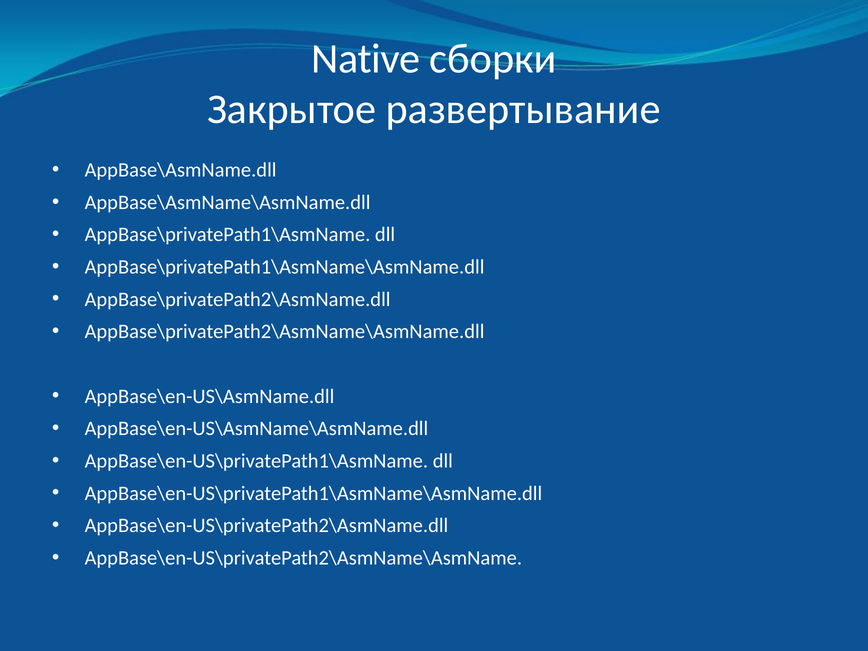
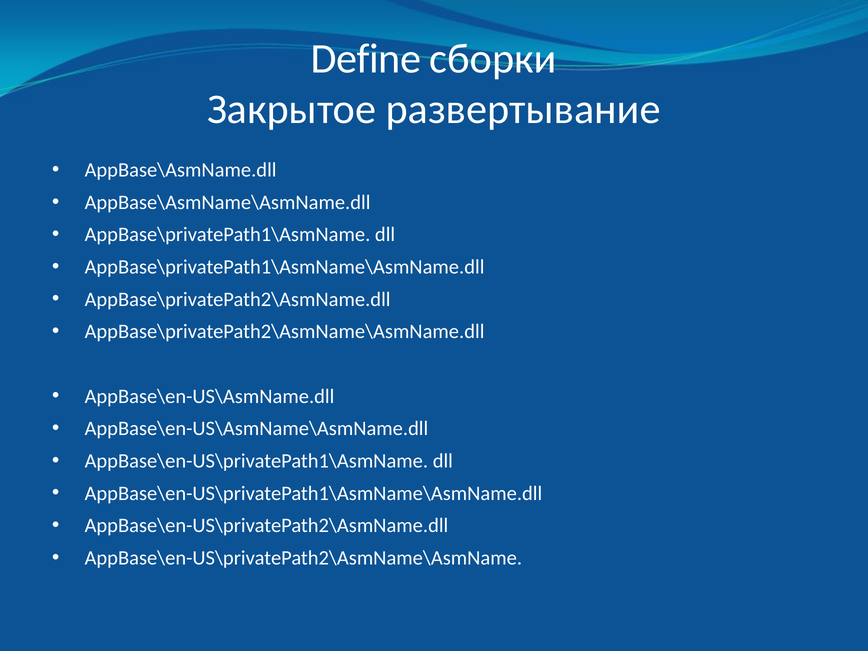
Native: Native -> Define
